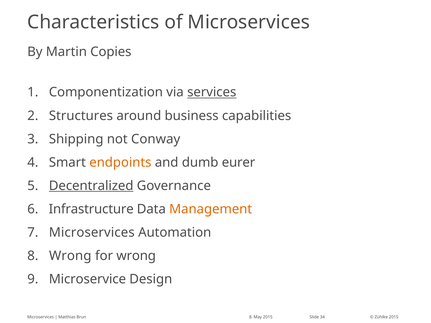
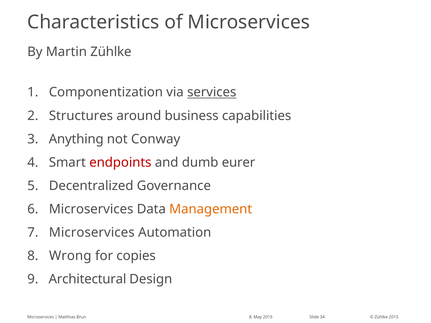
Martin Copies: Copies -> Zühlke
Shipping: Shipping -> Anything
endpoints colour: orange -> red
Decentralized underline: present -> none
Infrastructure at (91, 209): Infrastructure -> Microservices
for wrong: wrong -> copies
Microservice: Microservice -> Architectural
